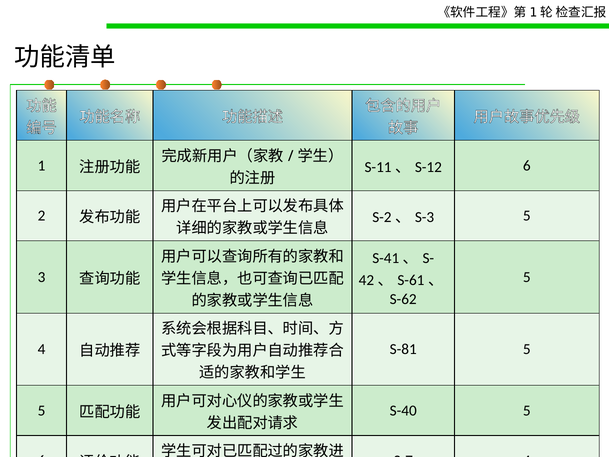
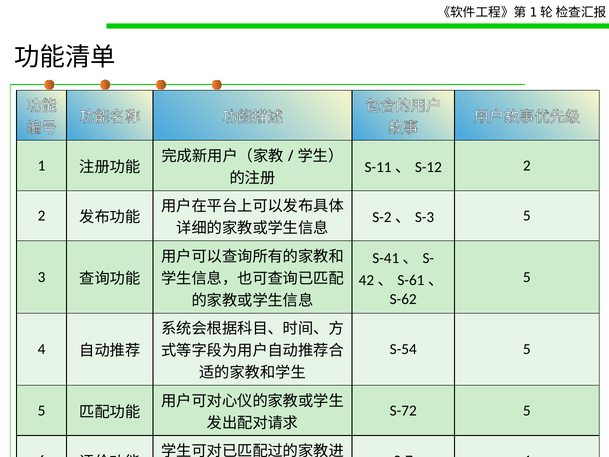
6 at (527, 166): 6 -> 2
S-81: S-81 -> S-54
S-40: S-40 -> S-72
